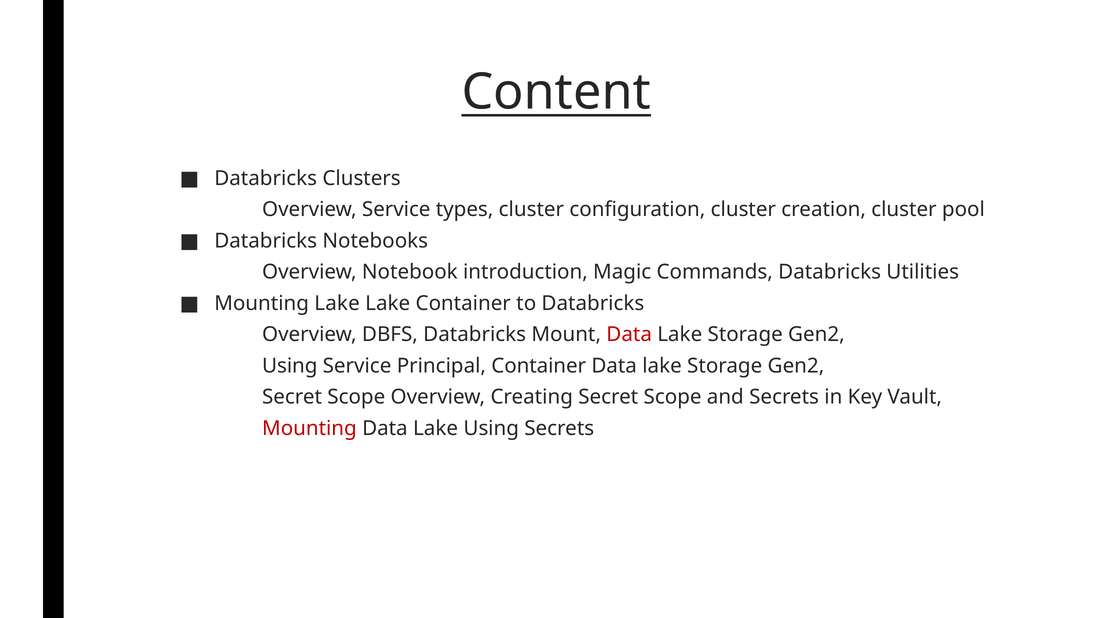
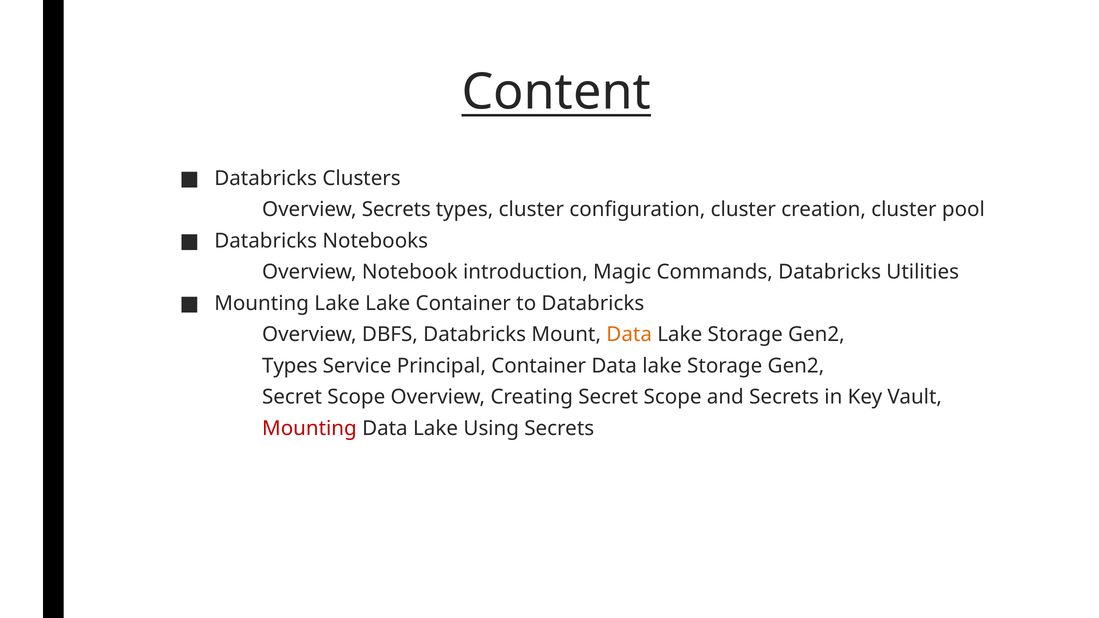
Overview Service: Service -> Secrets
Data at (629, 335) colour: red -> orange
Using at (290, 366): Using -> Types
